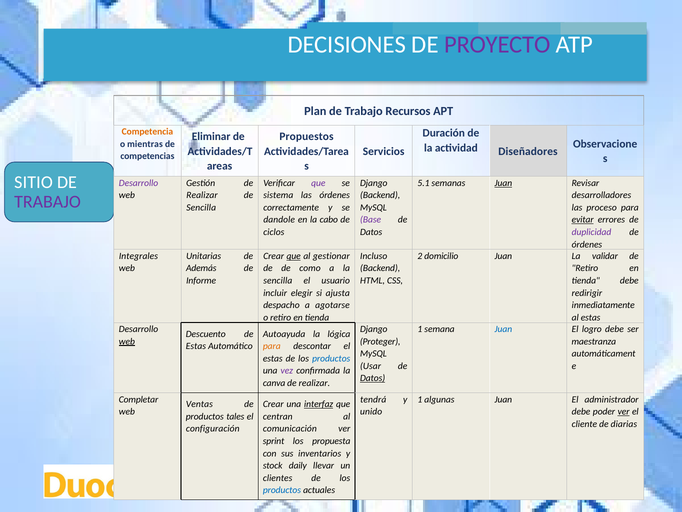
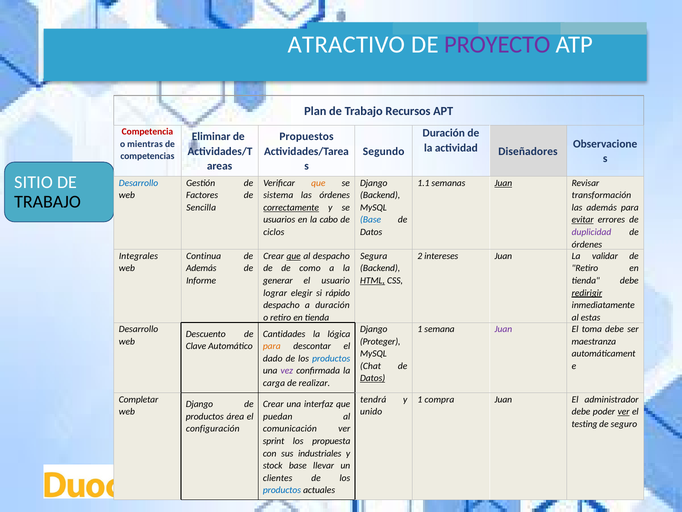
DECISIONES: DECISIONES -> ATRACTIVO
Competencia colour: orange -> red
Servicios: Servicios -> Segundo
Desarrollo at (139, 183) colour: purple -> blue
que at (318, 183) colour: purple -> orange
5.1: 5.1 -> 1.1
Realizar at (202, 195): Realizar -> Factores
desarrolladores: desarrolladores -> transformación
TRABAJO at (48, 201) colour: purple -> black
correctamente underline: none -> present
las proceso: proceso -> además
dandole: dandole -> usuarios
Base at (371, 220) colour: purple -> blue
Unitarias: Unitarias -> Continua
al gestionar: gestionar -> despacho
Incluso: Incluso -> Segura
domicilio: domicilio -> intereses
sencilla at (278, 280): sencilla -> generar
HTML underline: none -> present
incluir: incluir -> lograr
ajusta: ajusta -> rápido
redirigir underline: none -> present
a agotarse: agotarse -> duración
Juan at (503, 329) colour: blue -> purple
logro: logro -> toma
Autoayuda: Autoayuda -> Cantidades
web at (127, 341) underline: present -> none
Estas at (196, 346): Estas -> Clave
estas at (273, 358): estas -> dado
Usar: Usar -> Chat
canva: canva -> carga
algunas: algunas -> compra
Ventas at (199, 404): Ventas -> Django
interfaz underline: present -> none
tales: tales -> área
centran: centran -> puedan
cliente: cliente -> testing
diarias: diarias -> seguro
inventarios: inventarios -> industriales
stock daily: daily -> base
